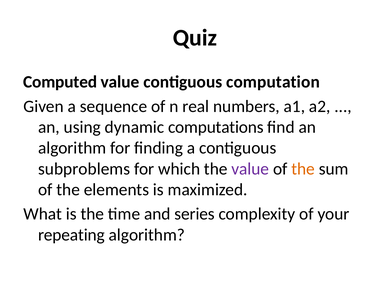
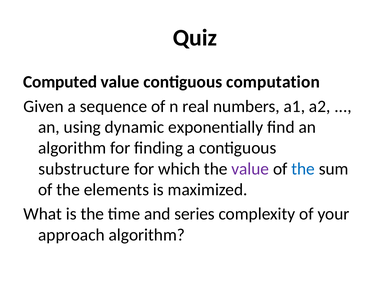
computations: computations -> exponentially
subproblems: subproblems -> substructure
the at (303, 169) colour: orange -> blue
repeating: repeating -> approach
